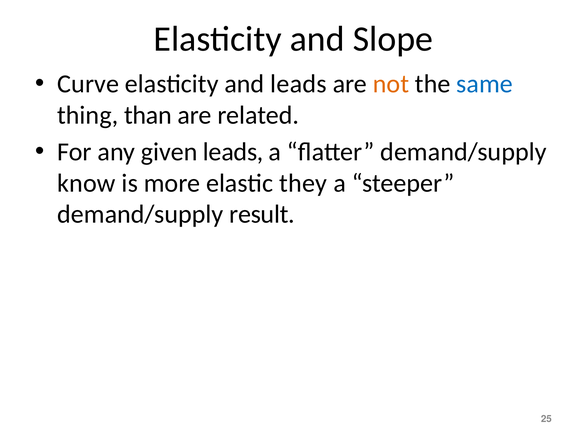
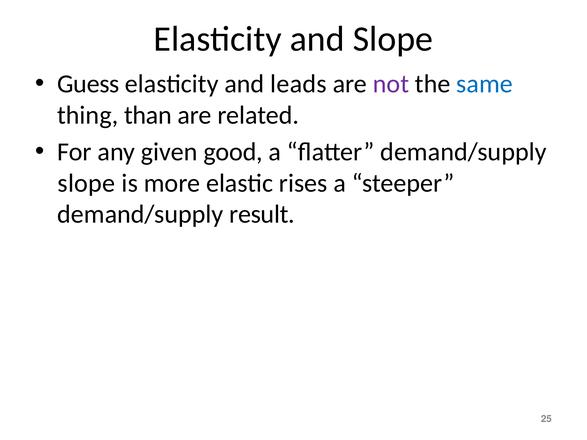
Curve: Curve -> Guess
not colour: orange -> purple
given leads: leads -> good
know at (86, 183): know -> slope
they: they -> rises
